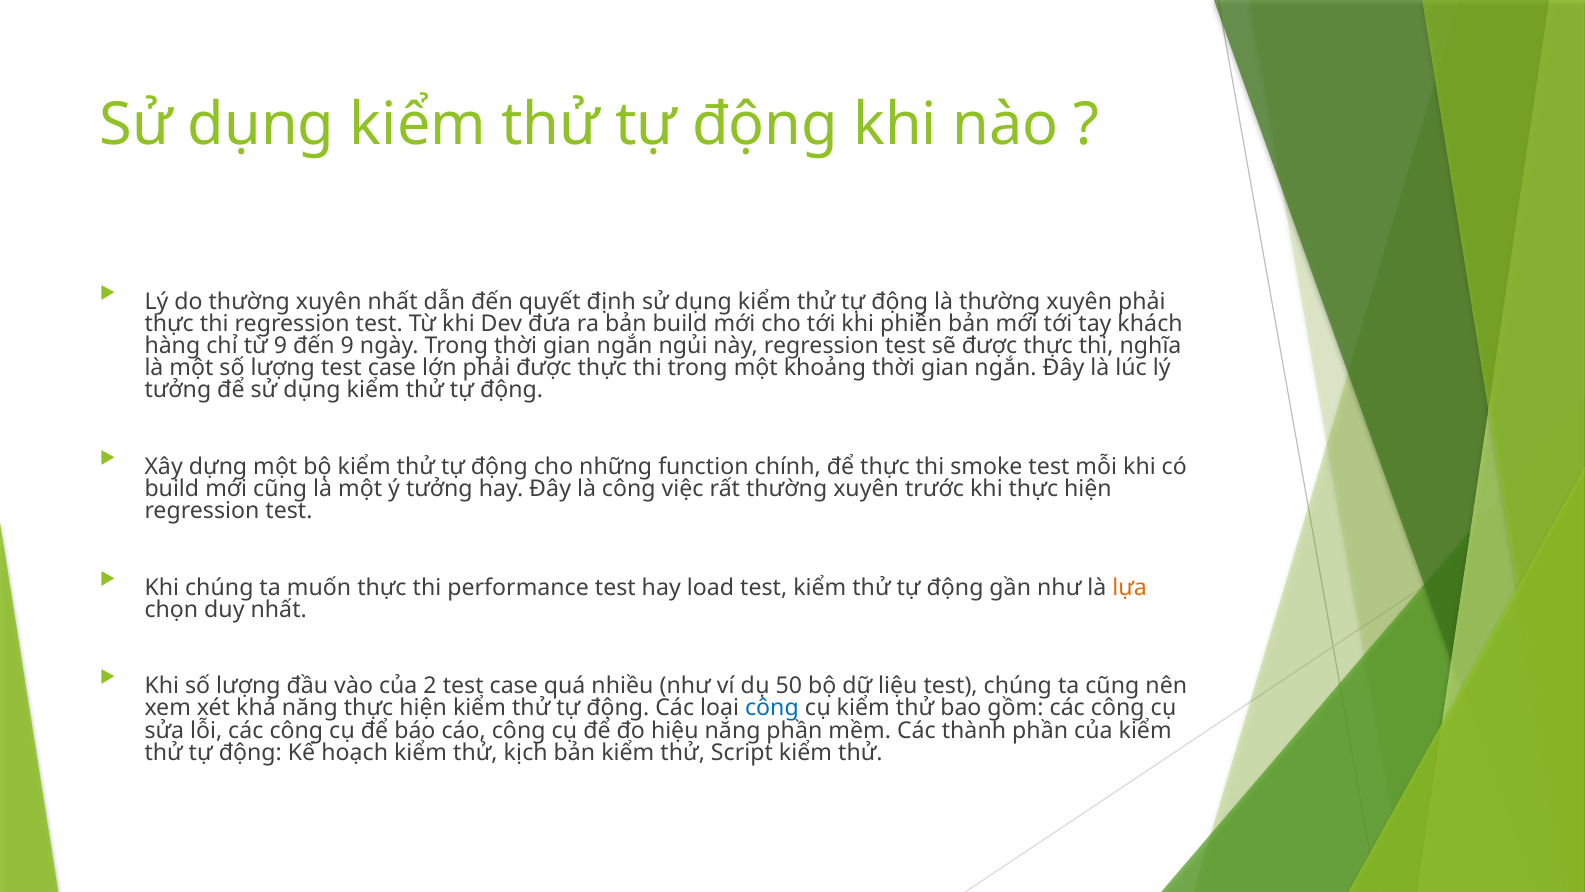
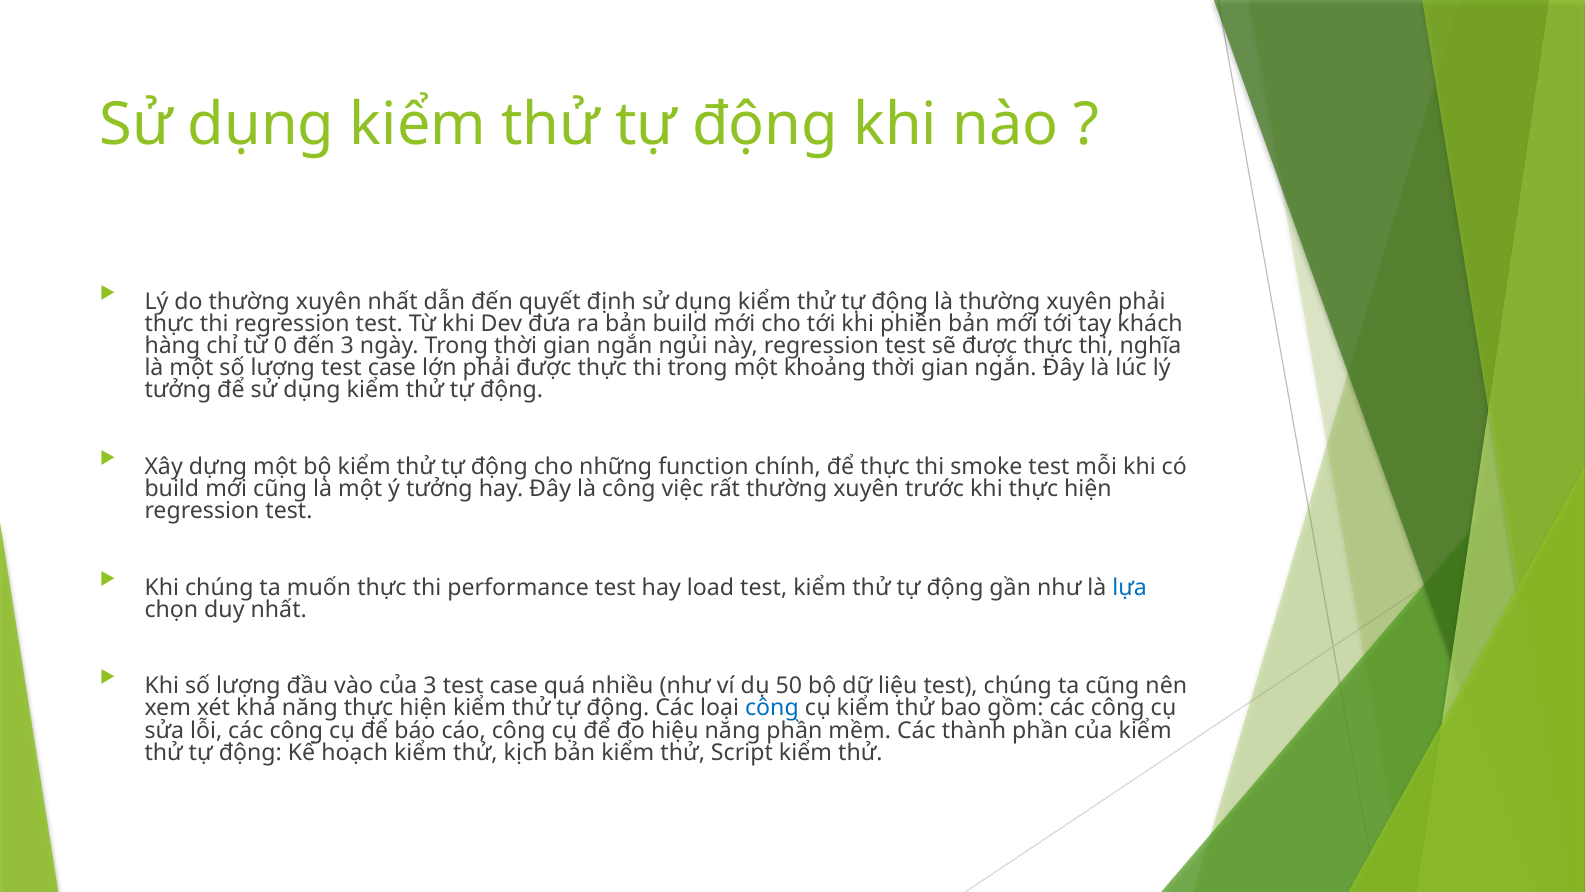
từ 9: 9 -> 0
đến 9: 9 -> 3
lựa colour: orange -> blue
của 2: 2 -> 3
